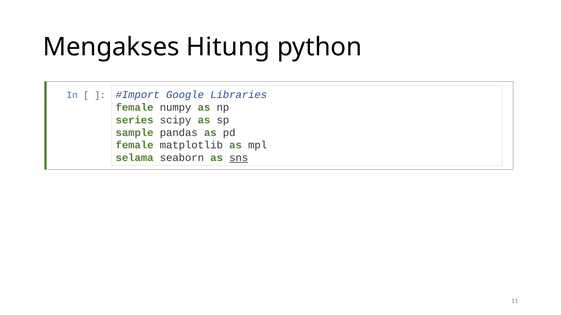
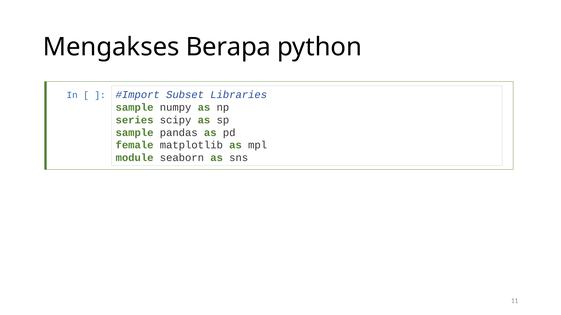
Hitung: Hitung -> Berapa
Google: Google -> Subset
female at (135, 108): female -> sample
selama: selama -> module
sns underline: present -> none
